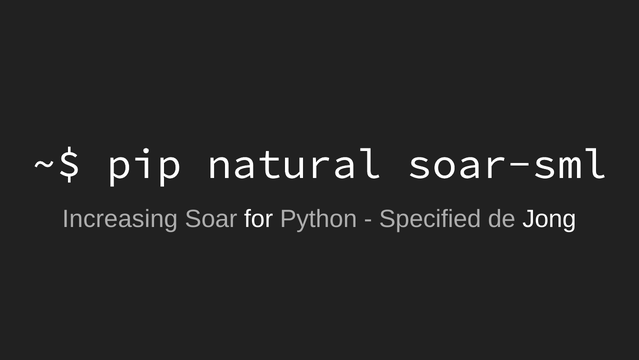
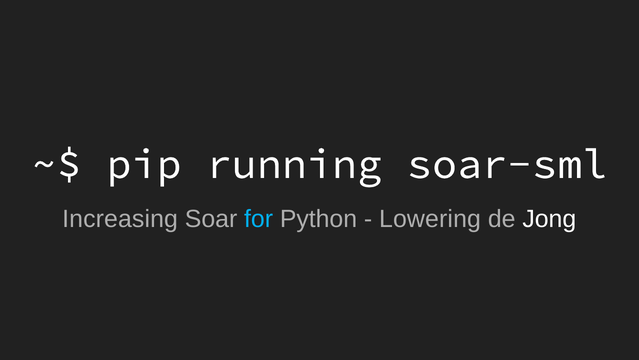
natural: natural -> running
for colour: white -> light blue
Specified: Specified -> Lowering
